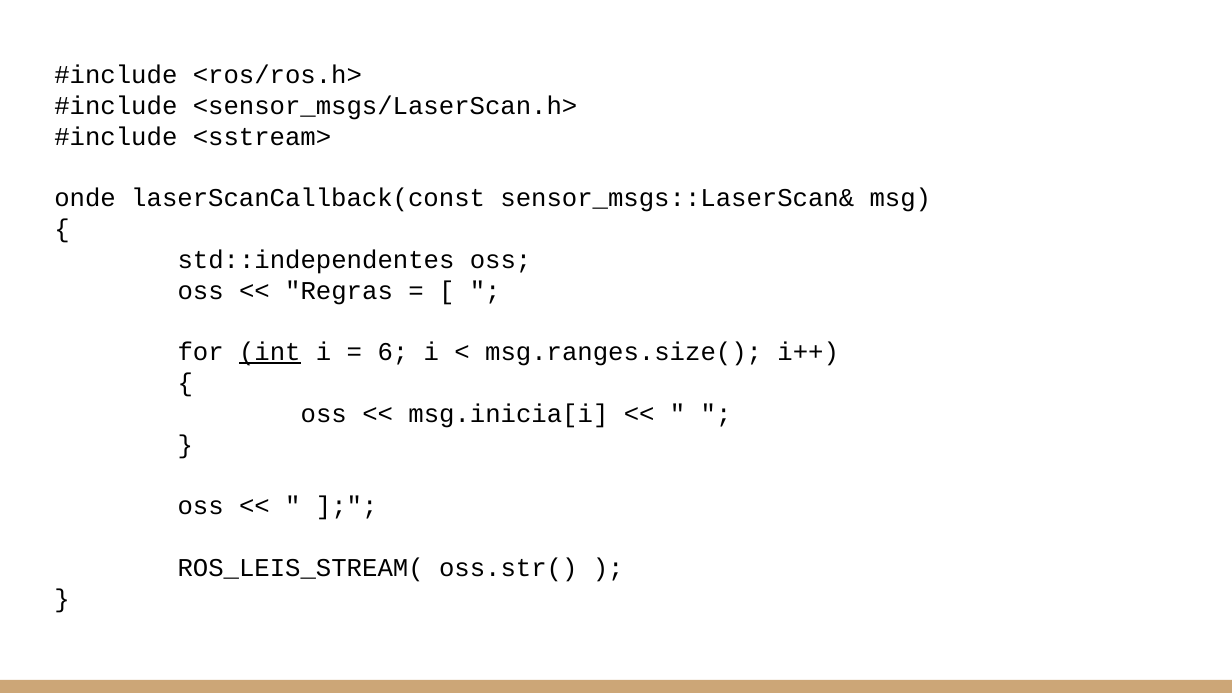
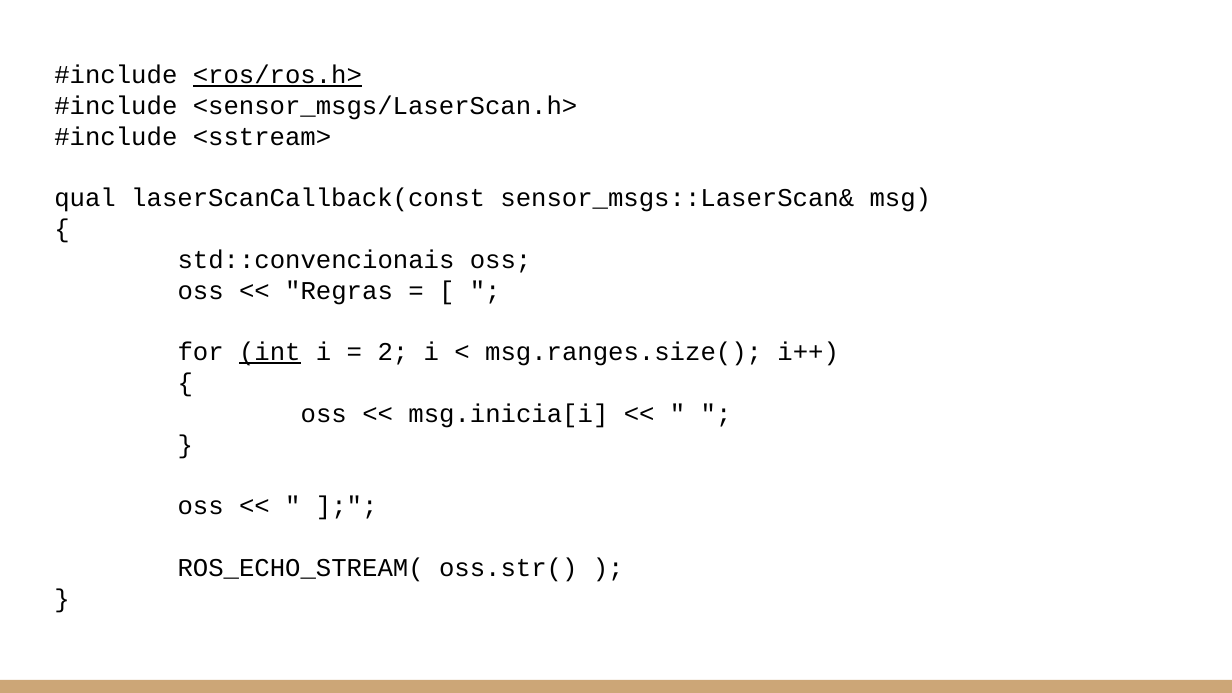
<ros/ros.h> underline: none -> present
onde: onde -> qual
std::independentes: std::independentes -> std::convencionais
6: 6 -> 2
ROS_LEIS_STREAM(: ROS_LEIS_STREAM( -> ROS_ECHO_STREAM(
